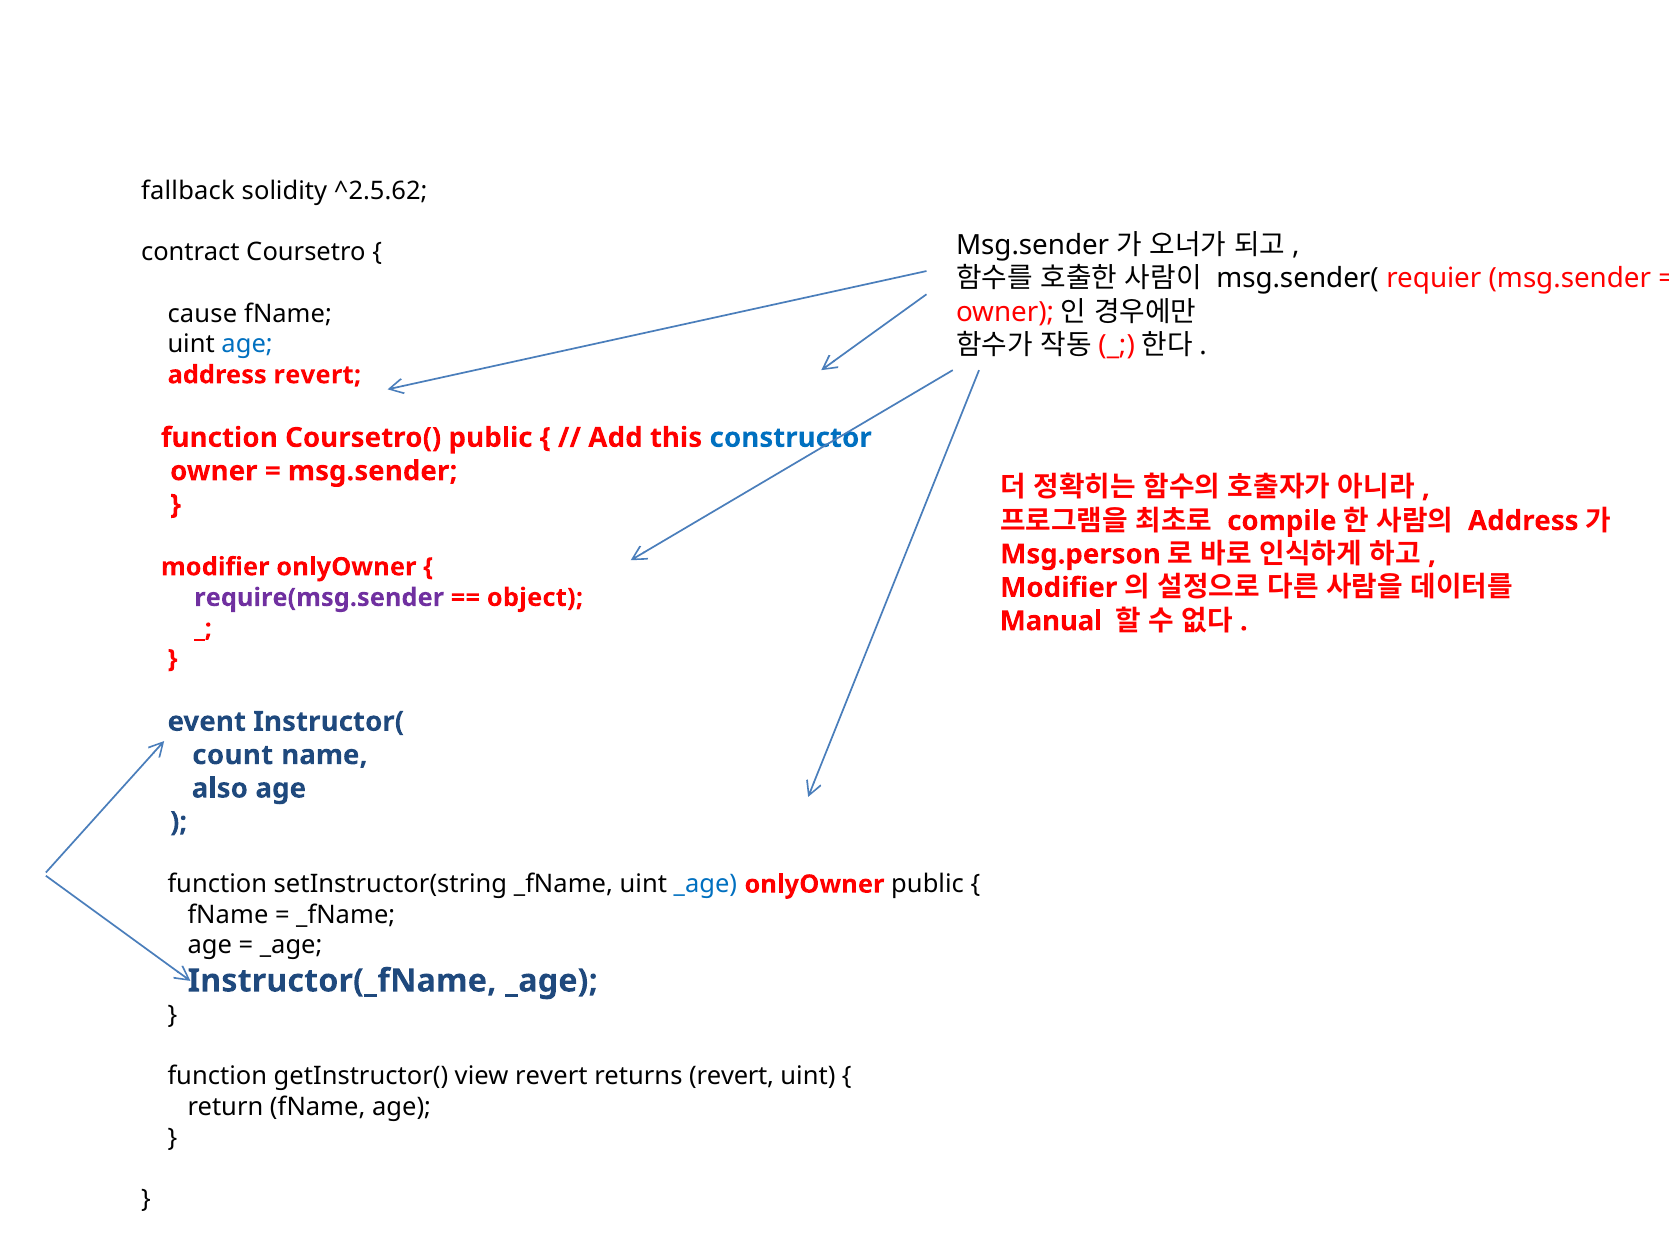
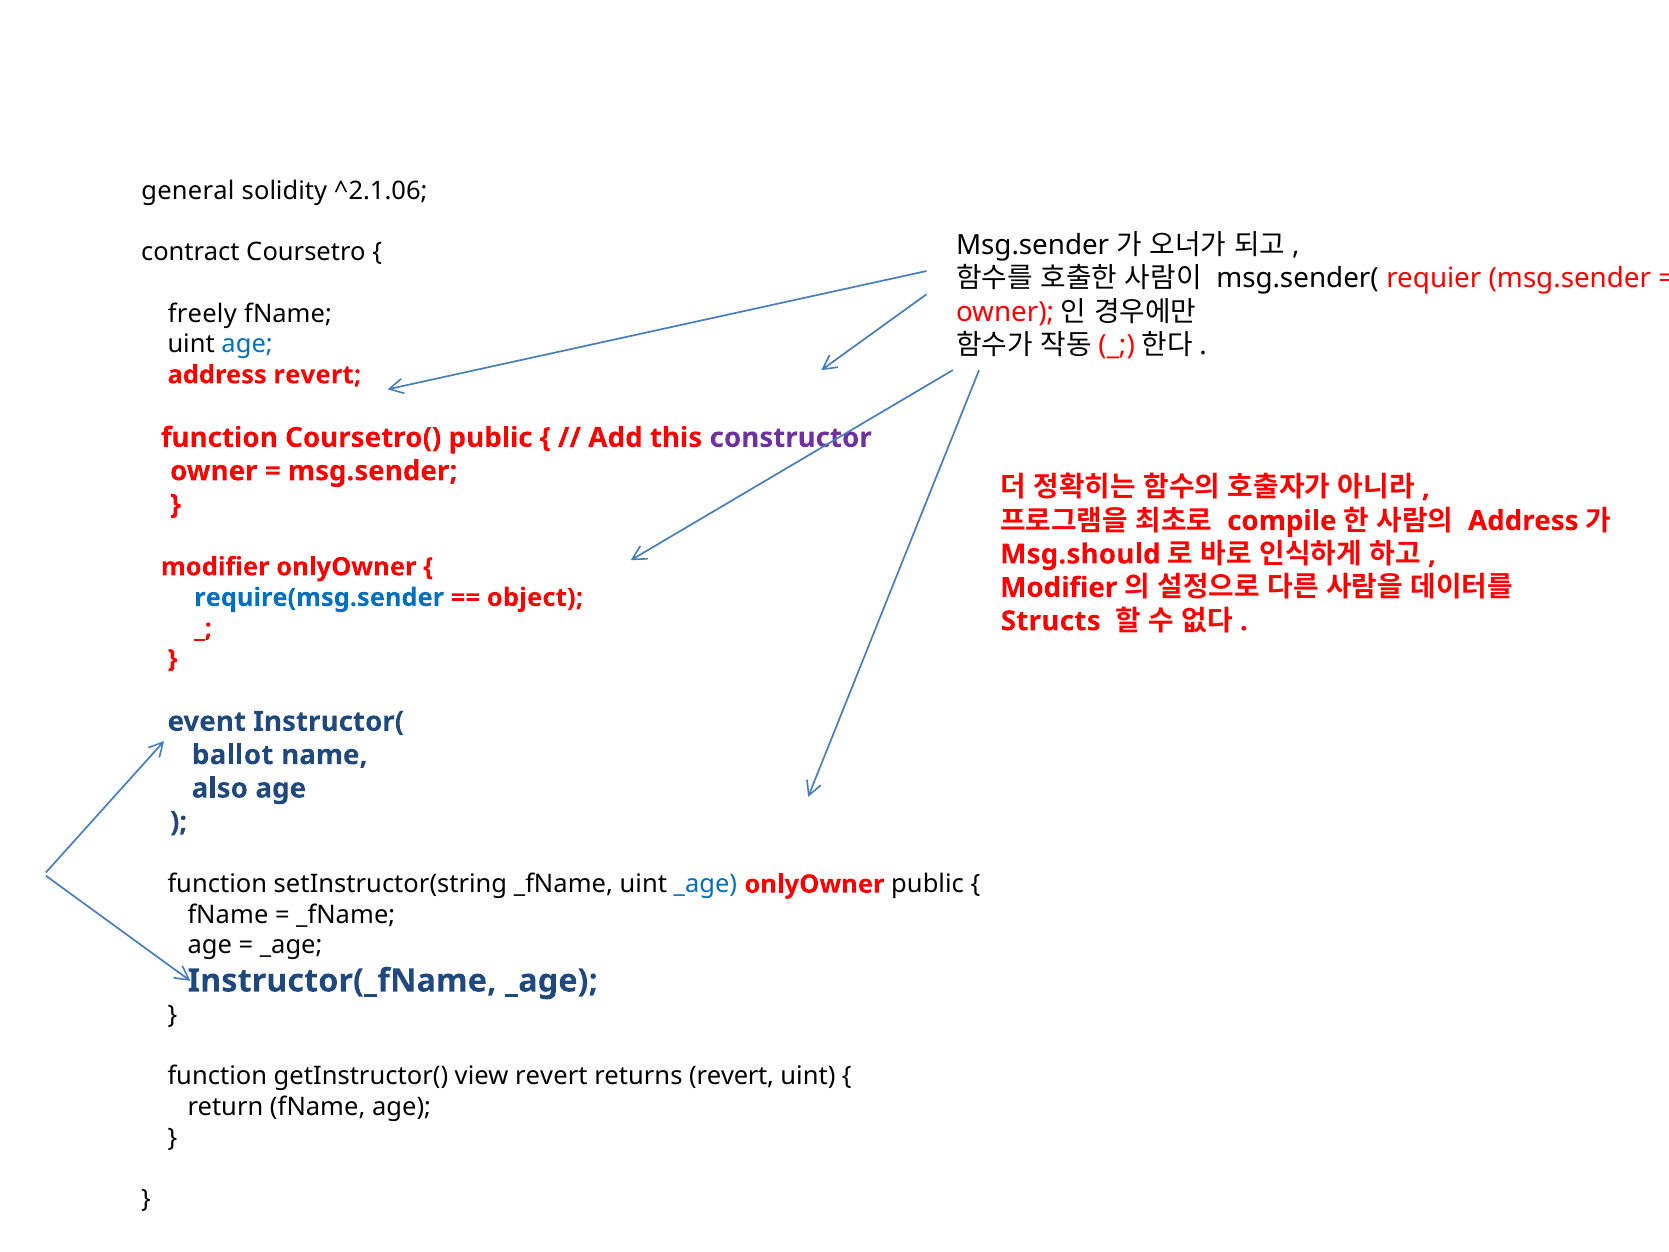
fallback: fallback -> general
^2.5.62: ^2.5.62 -> ^2.1.06
cause: cause -> freely
constructor colour: blue -> purple
Msg.person: Msg.person -> Msg.should
require(msg.sender colour: purple -> blue
Manual: Manual -> Structs
count: count -> ballot
